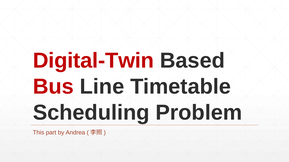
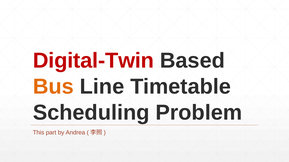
Bus colour: red -> orange
